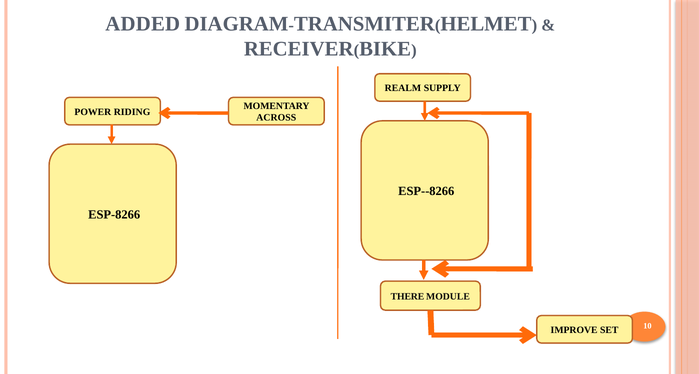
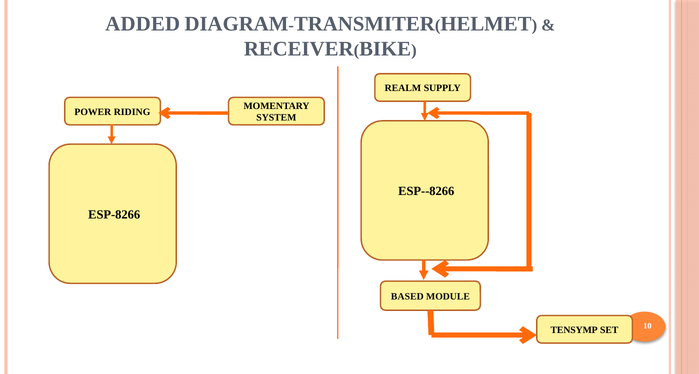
ACROSS: ACROSS -> SYSTEM
THERE: THERE -> BASED
IMPROVE: IMPROVE -> TENSYMP
